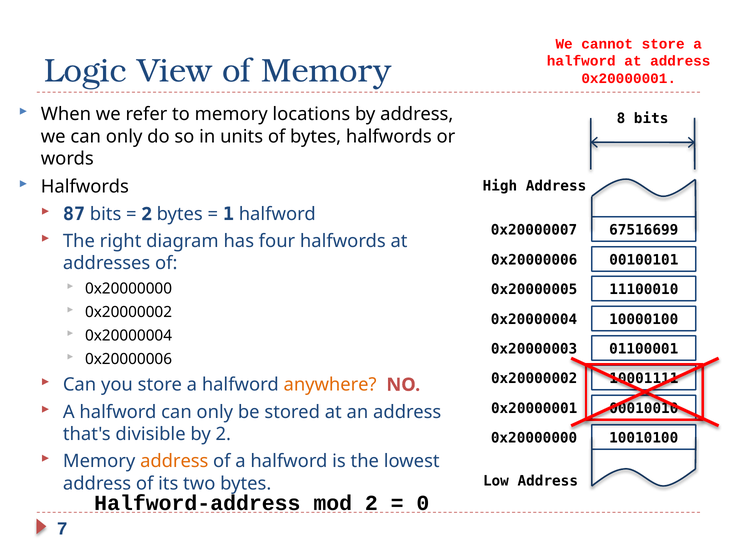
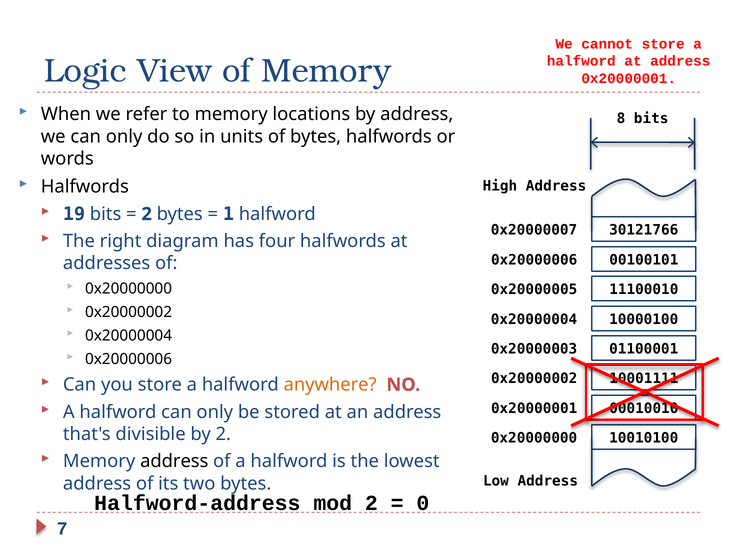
87: 87 -> 19
67516699: 67516699 -> 30121766
address at (174, 461) colour: orange -> black
